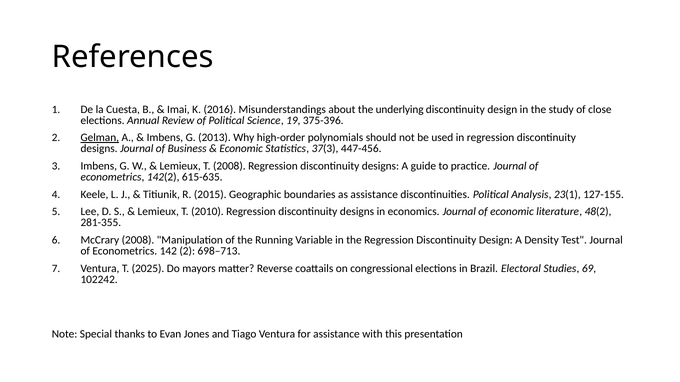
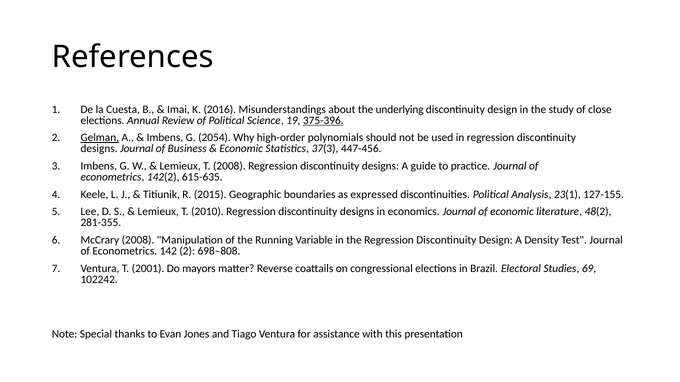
375-396 underline: none -> present
2013: 2013 -> 2054
as assistance: assistance -> expressed
698–713: 698–713 -> 698–808
2025: 2025 -> 2001
